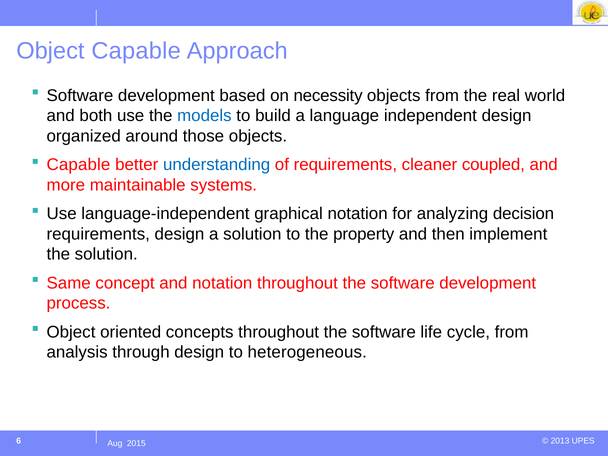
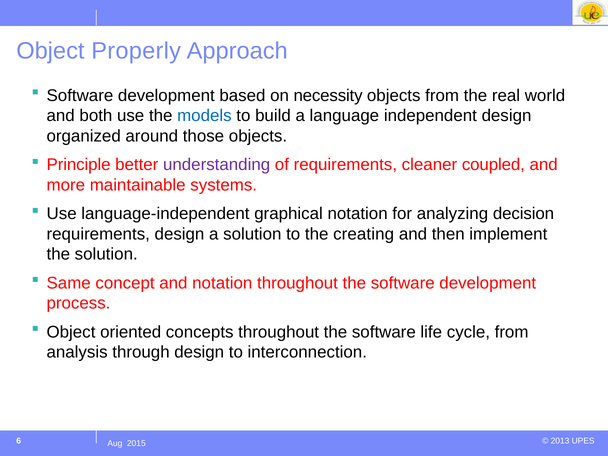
Object Capable: Capable -> Properly
Capable at (78, 165): Capable -> Principle
understanding colour: blue -> purple
property: property -> creating
heterogeneous: heterogeneous -> interconnection
